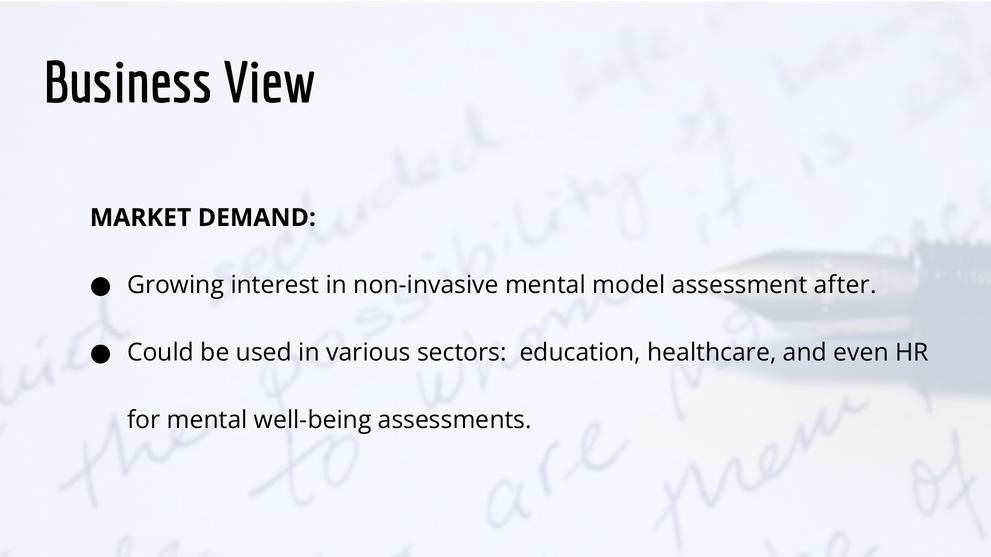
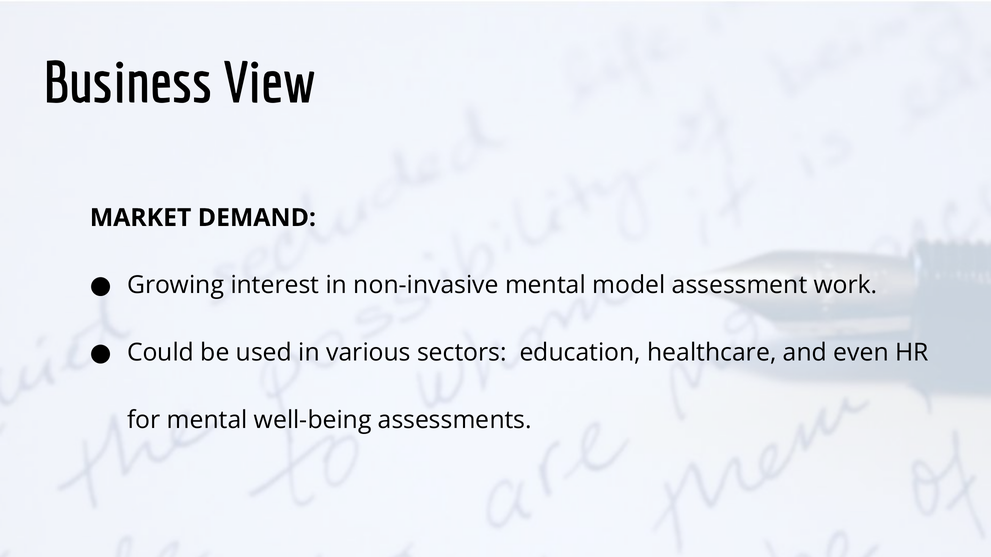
after: after -> work
